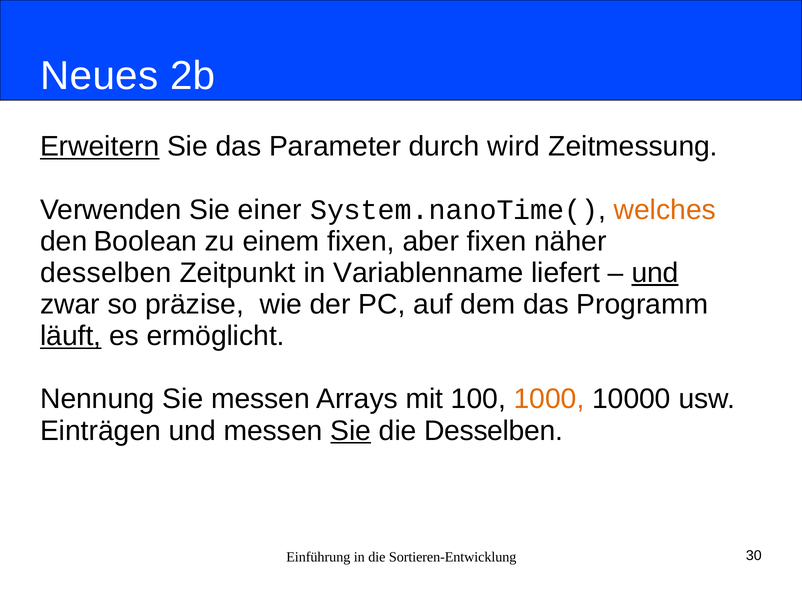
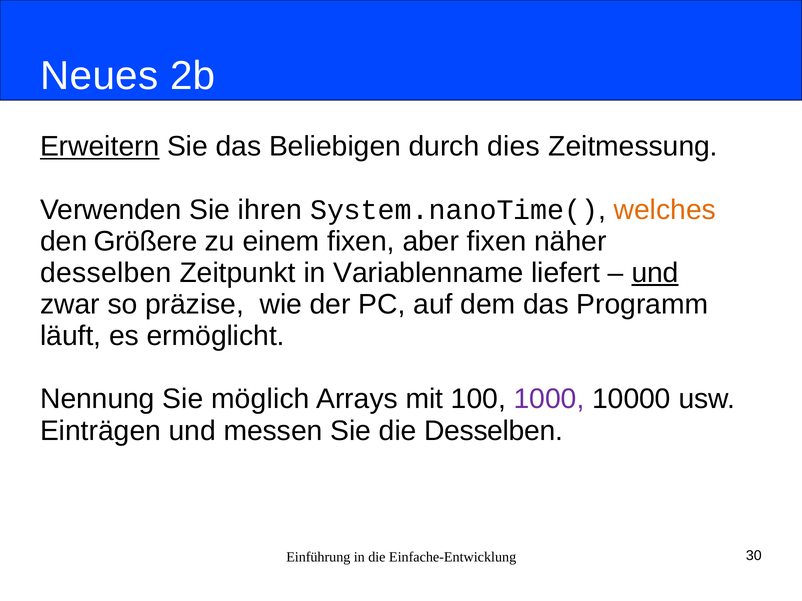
Parameter: Parameter -> Beliebigen
wird: wird -> dies
einer: einer -> ihren
Boolean: Boolean -> Größere
läuft underline: present -> none
Sie messen: messen -> möglich
1000 colour: orange -> purple
Sie at (351, 431) underline: present -> none
Sortieren-Entwicklung: Sortieren-Entwicklung -> Einfache-Entwicklung
